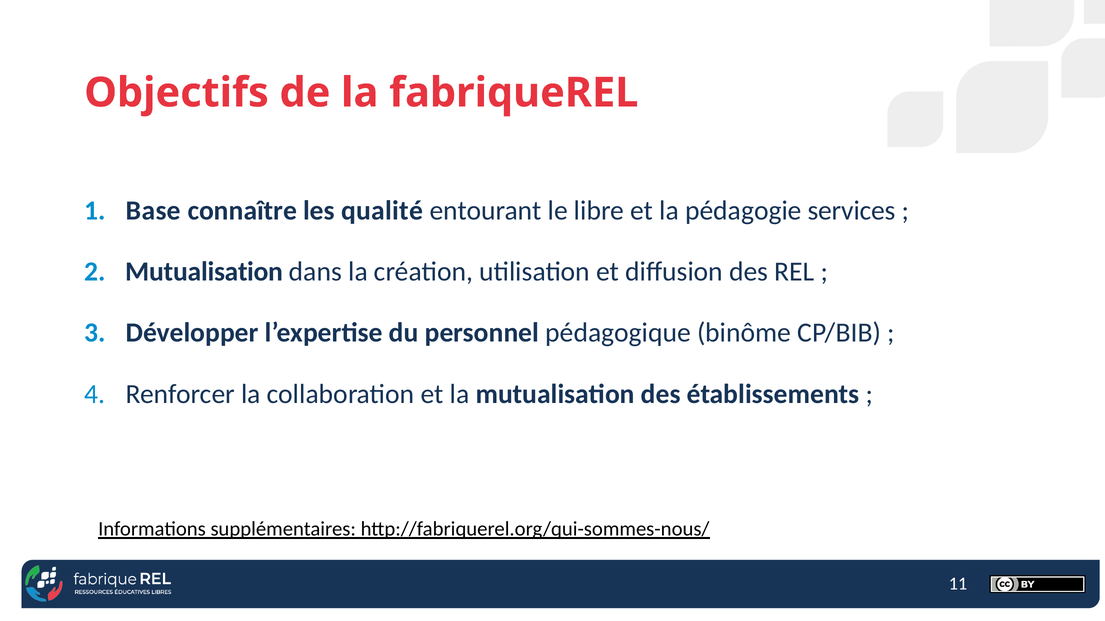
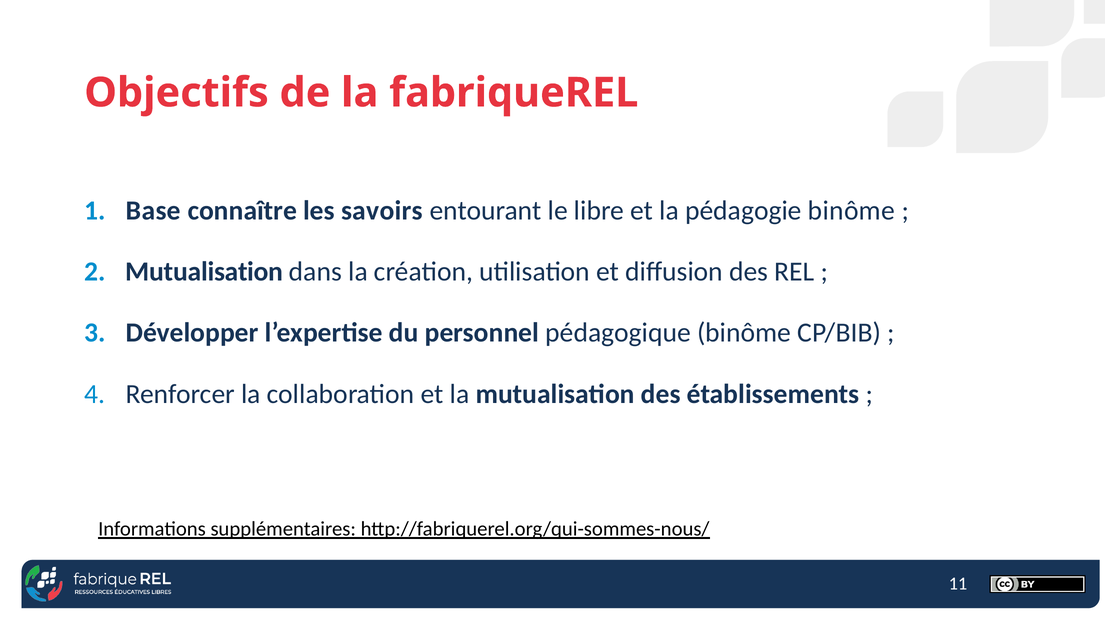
qualité: qualité -> savoirs
pédagogie services: services -> binôme
